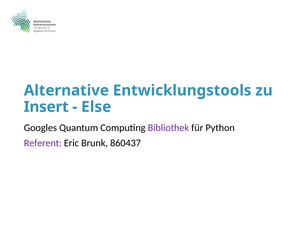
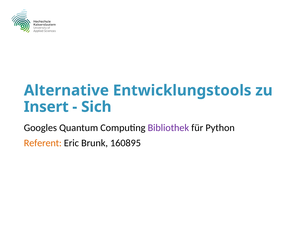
Else: Else -> Sich
Referent colour: purple -> orange
860437: 860437 -> 160895
